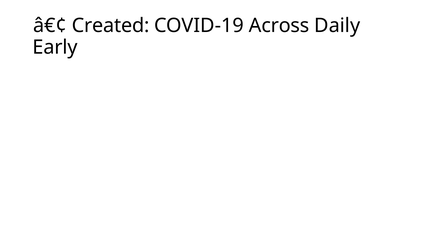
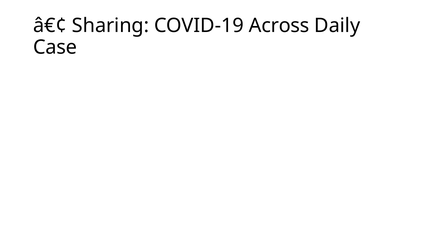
Created: Created -> Sharing
Early: Early -> Case
